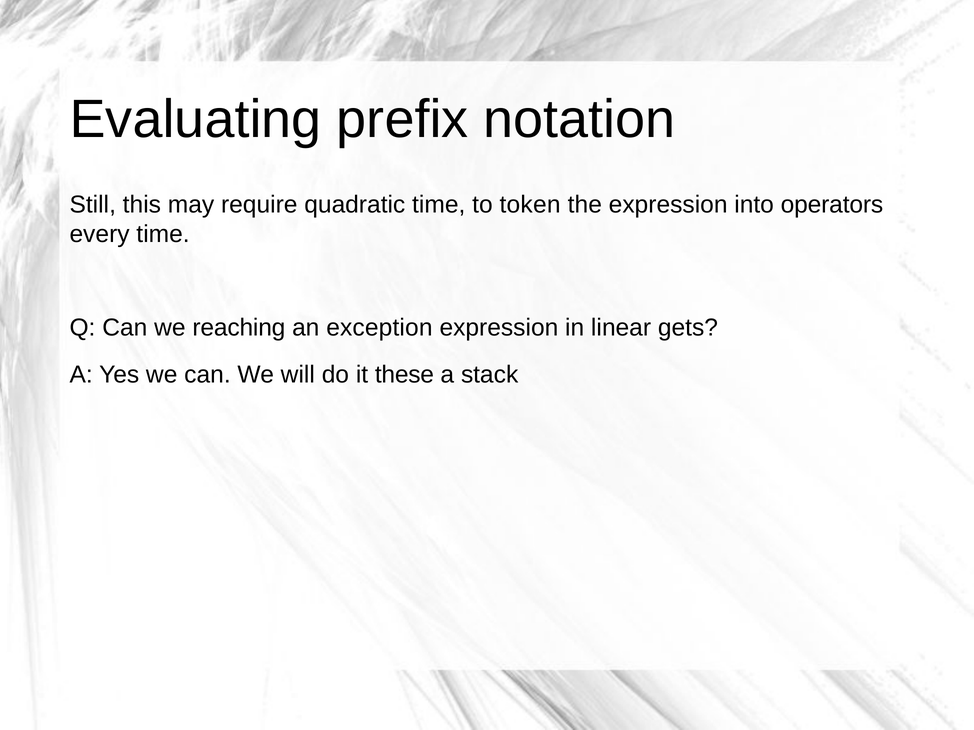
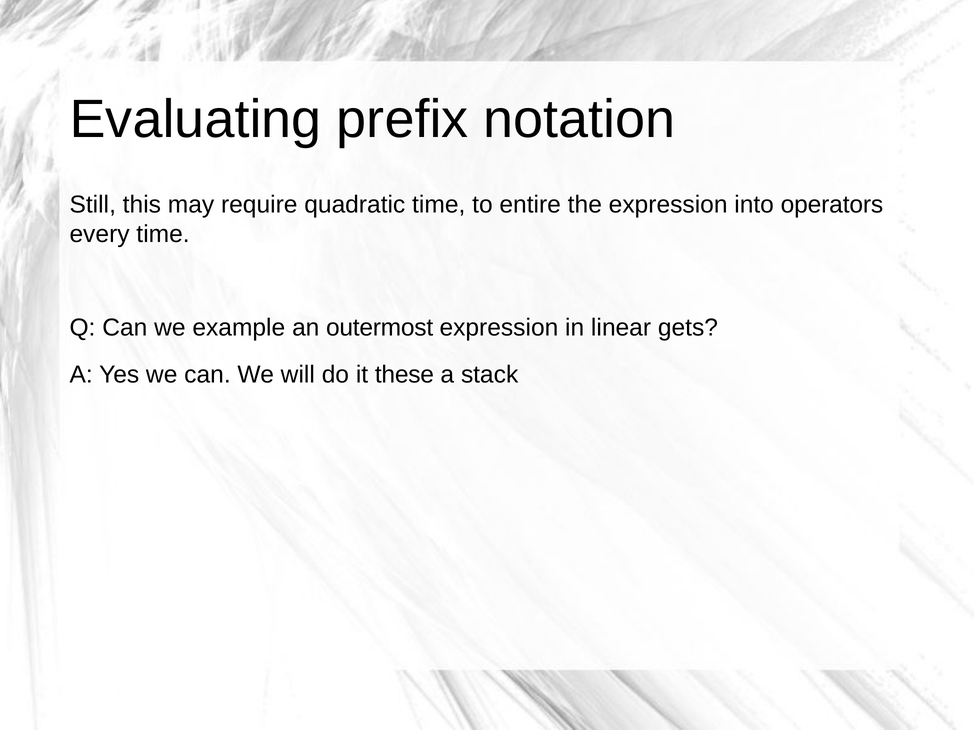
token: token -> entire
reaching: reaching -> example
exception: exception -> outermost
